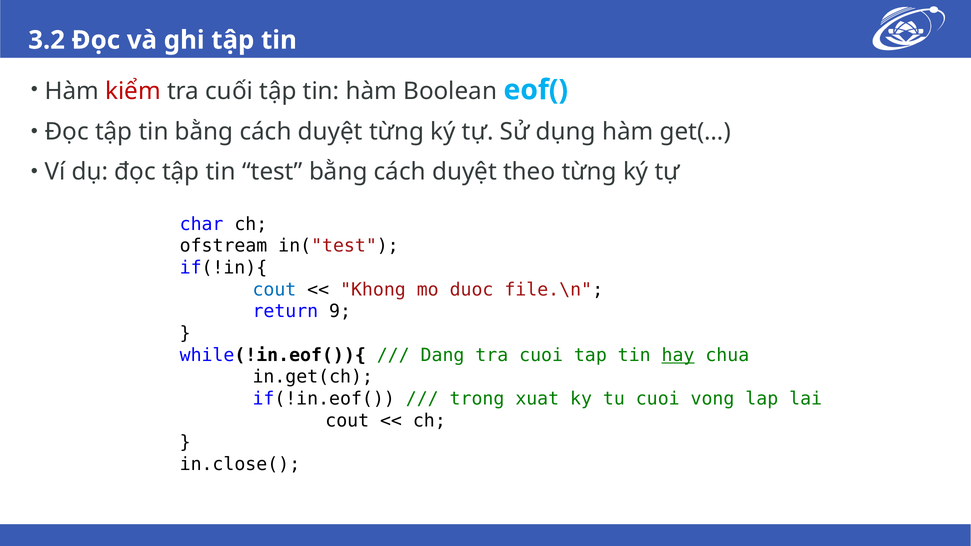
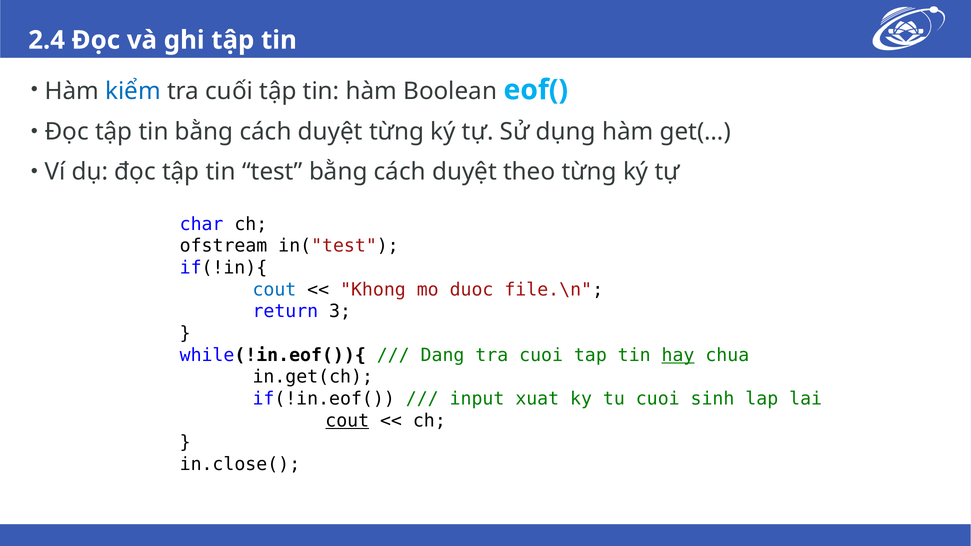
3.2: 3.2 -> 2.4
kiểm colour: red -> blue
9: 9 -> 3
trong: trong -> input
vong: vong -> sinh
cout at (347, 421) underline: none -> present
